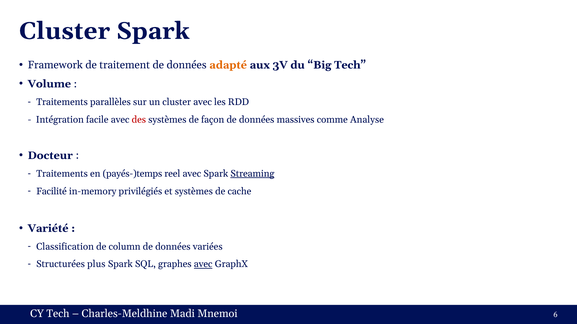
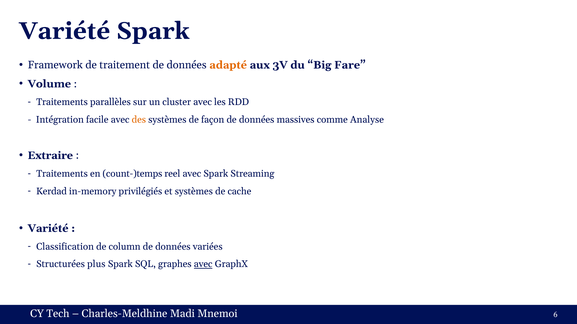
Cluster at (65, 31): Cluster -> Variété
Big Tech: Tech -> Fare
des colour: red -> orange
Docteur: Docteur -> Extraire
payés-)temps: payés-)temps -> count-)temps
Streaming underline: present -> none
Facilité: Facilité -> Kerdad
